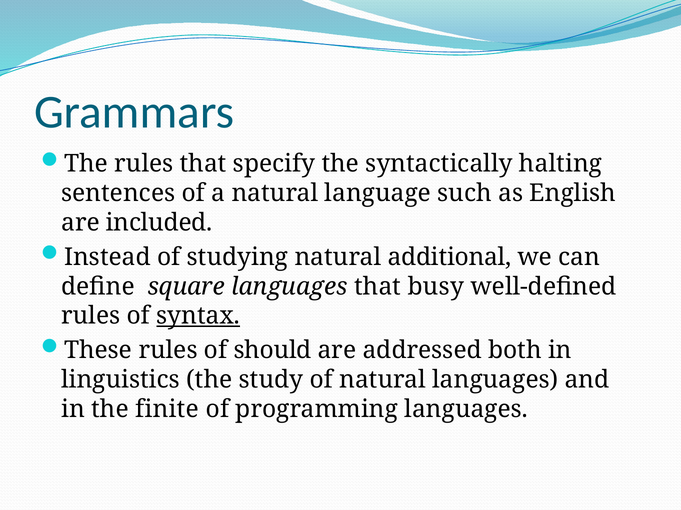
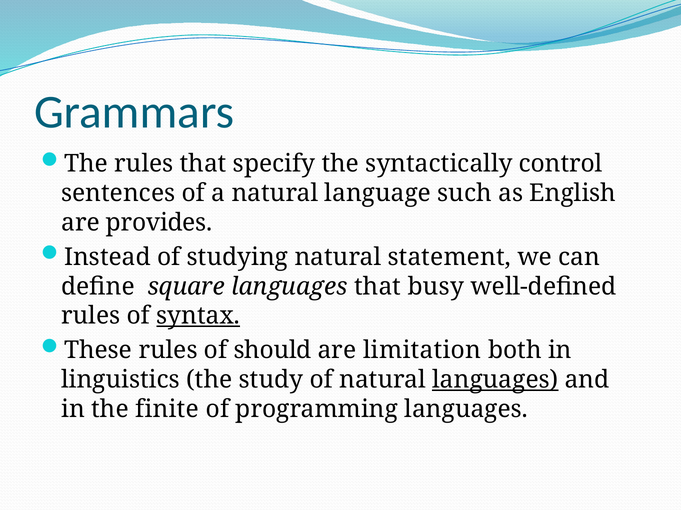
halting: halting -> control
included: included -> provides
additional: additional -> statement
addressed: addressed -> limitation
languages at (495, 380) underline: none -> present
